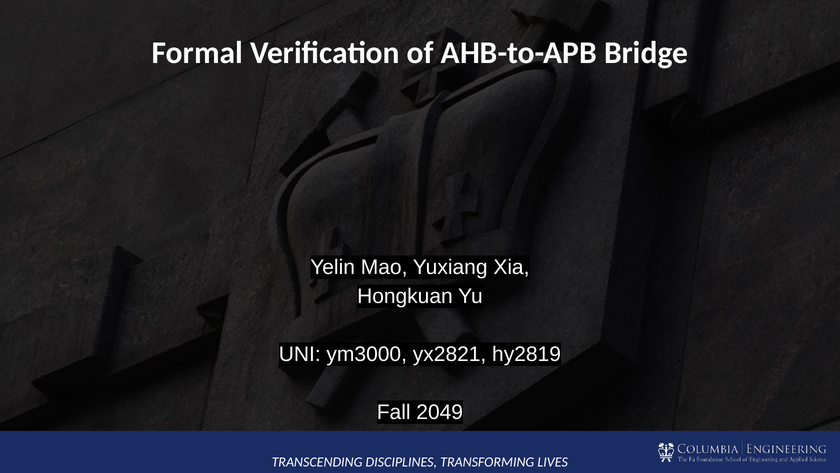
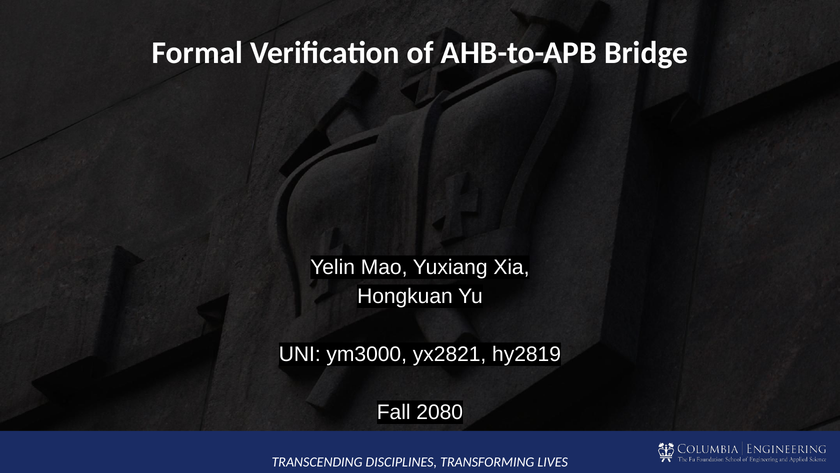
2049: 2049 -> 2080
